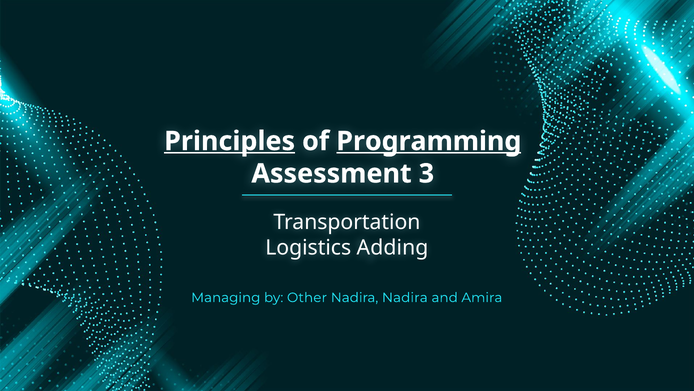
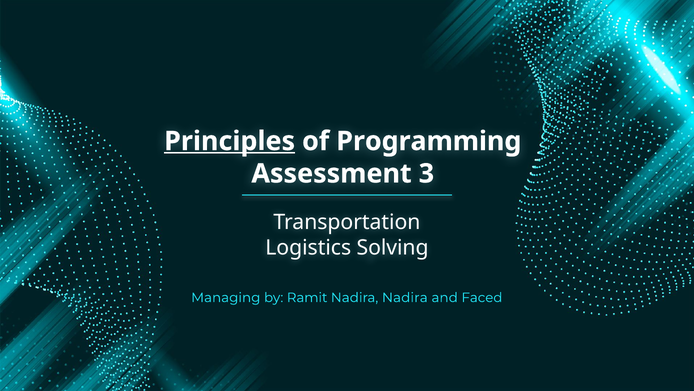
Programming underline: present -> none
Adding: Adding -> Solving
Other: Other -> Ramit
Amira: Amira -> Faced
